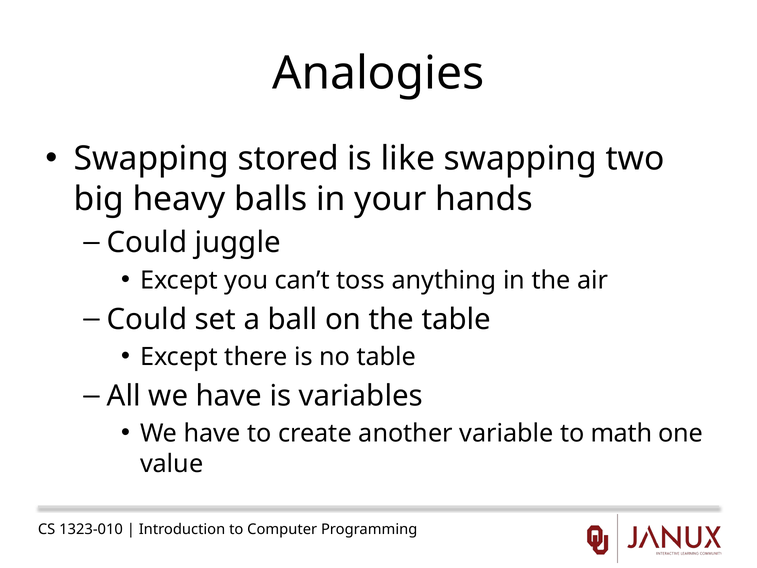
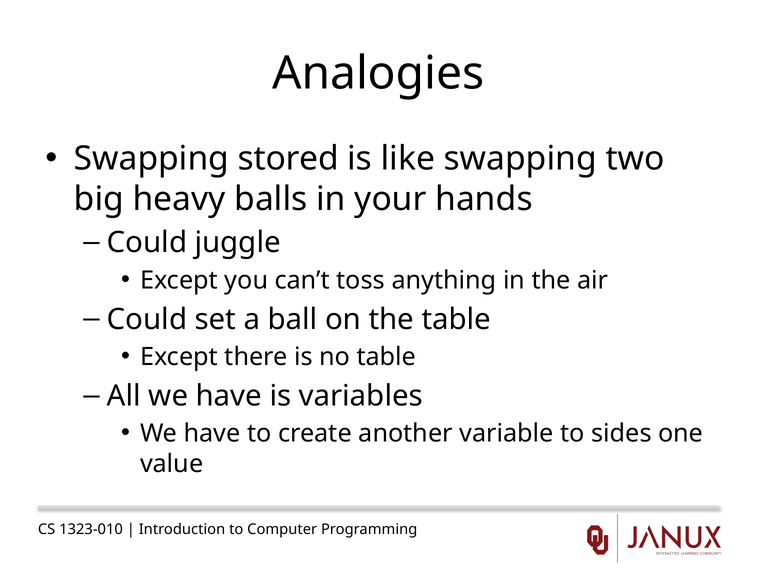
math: math -> sides
